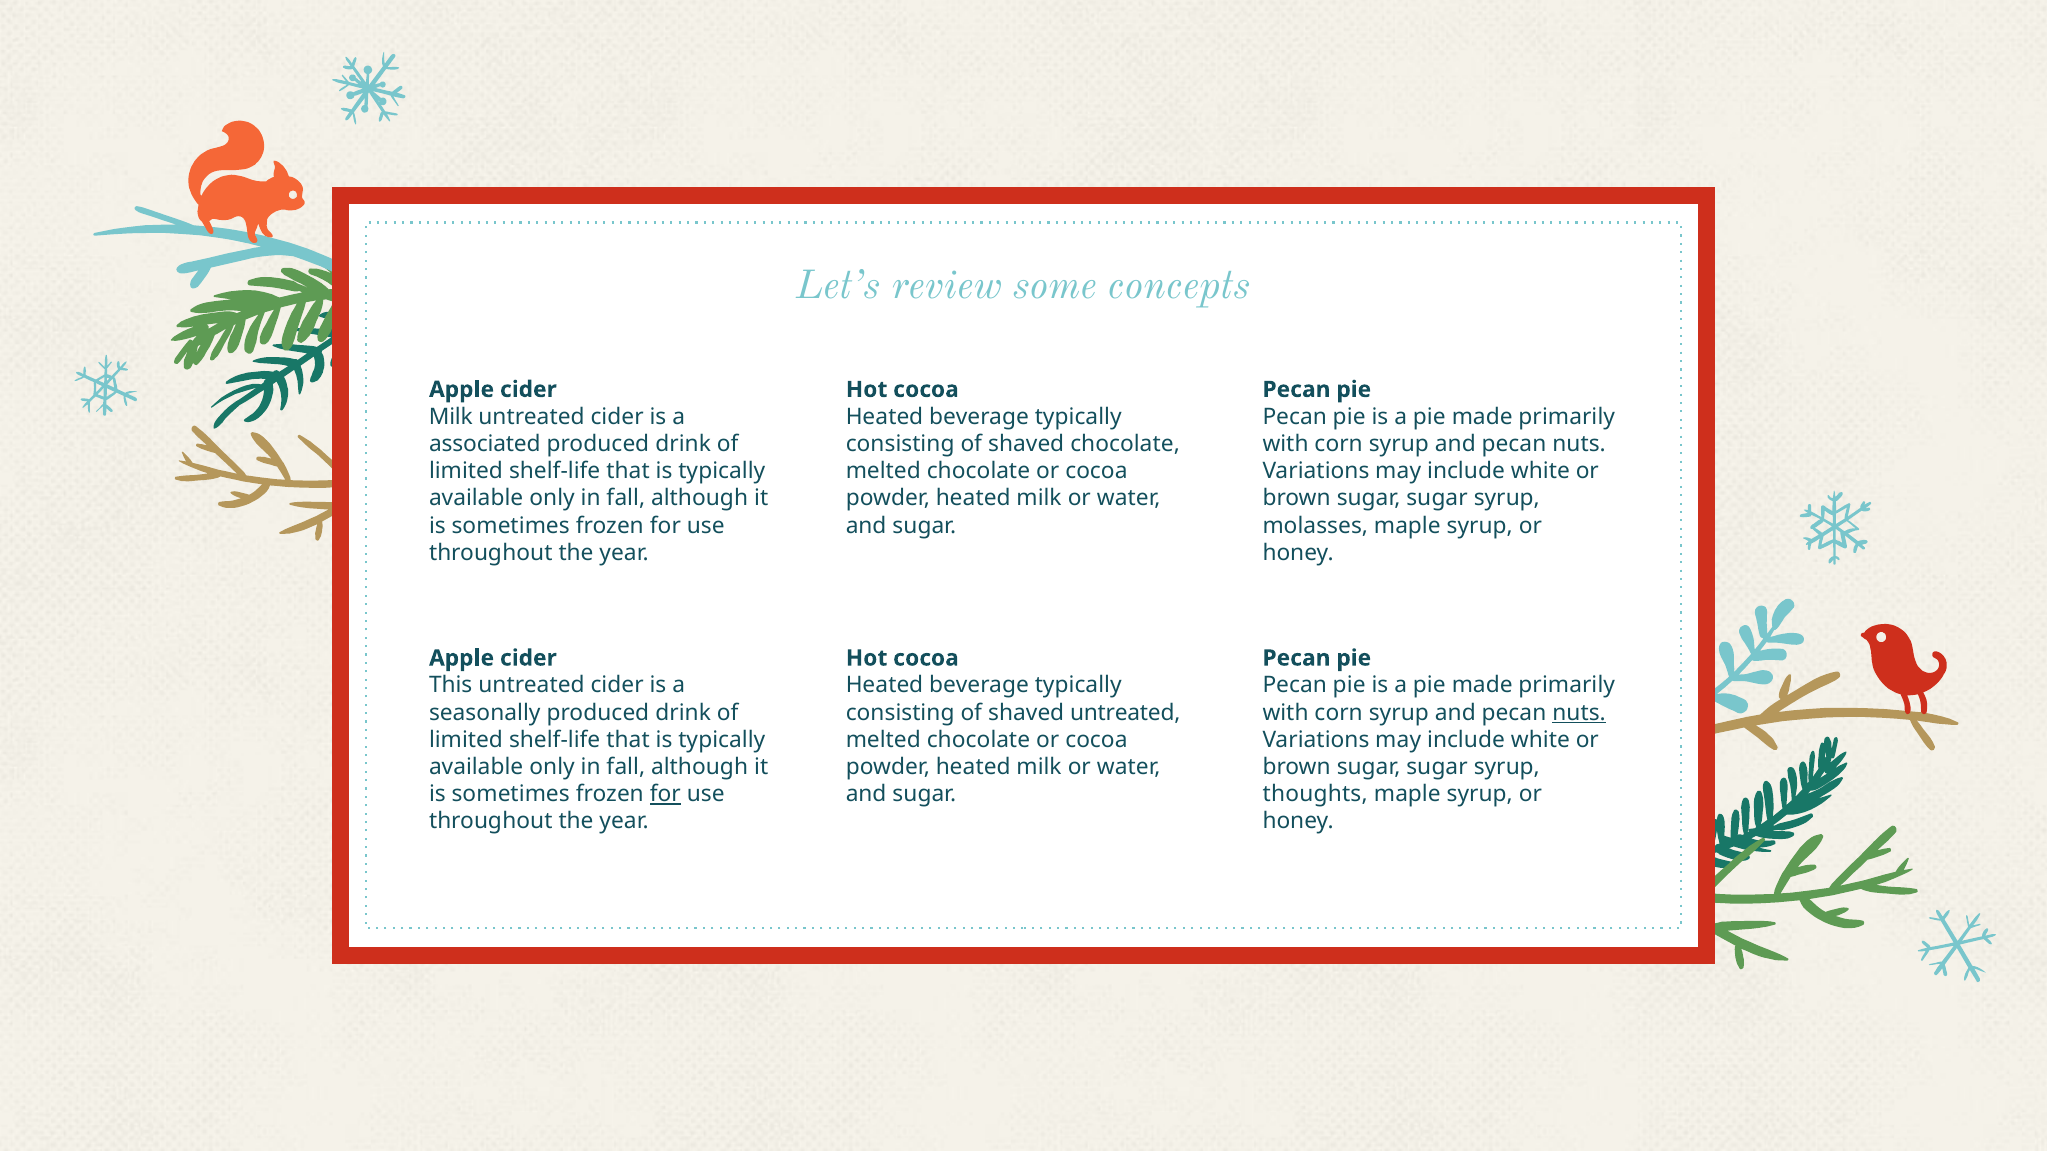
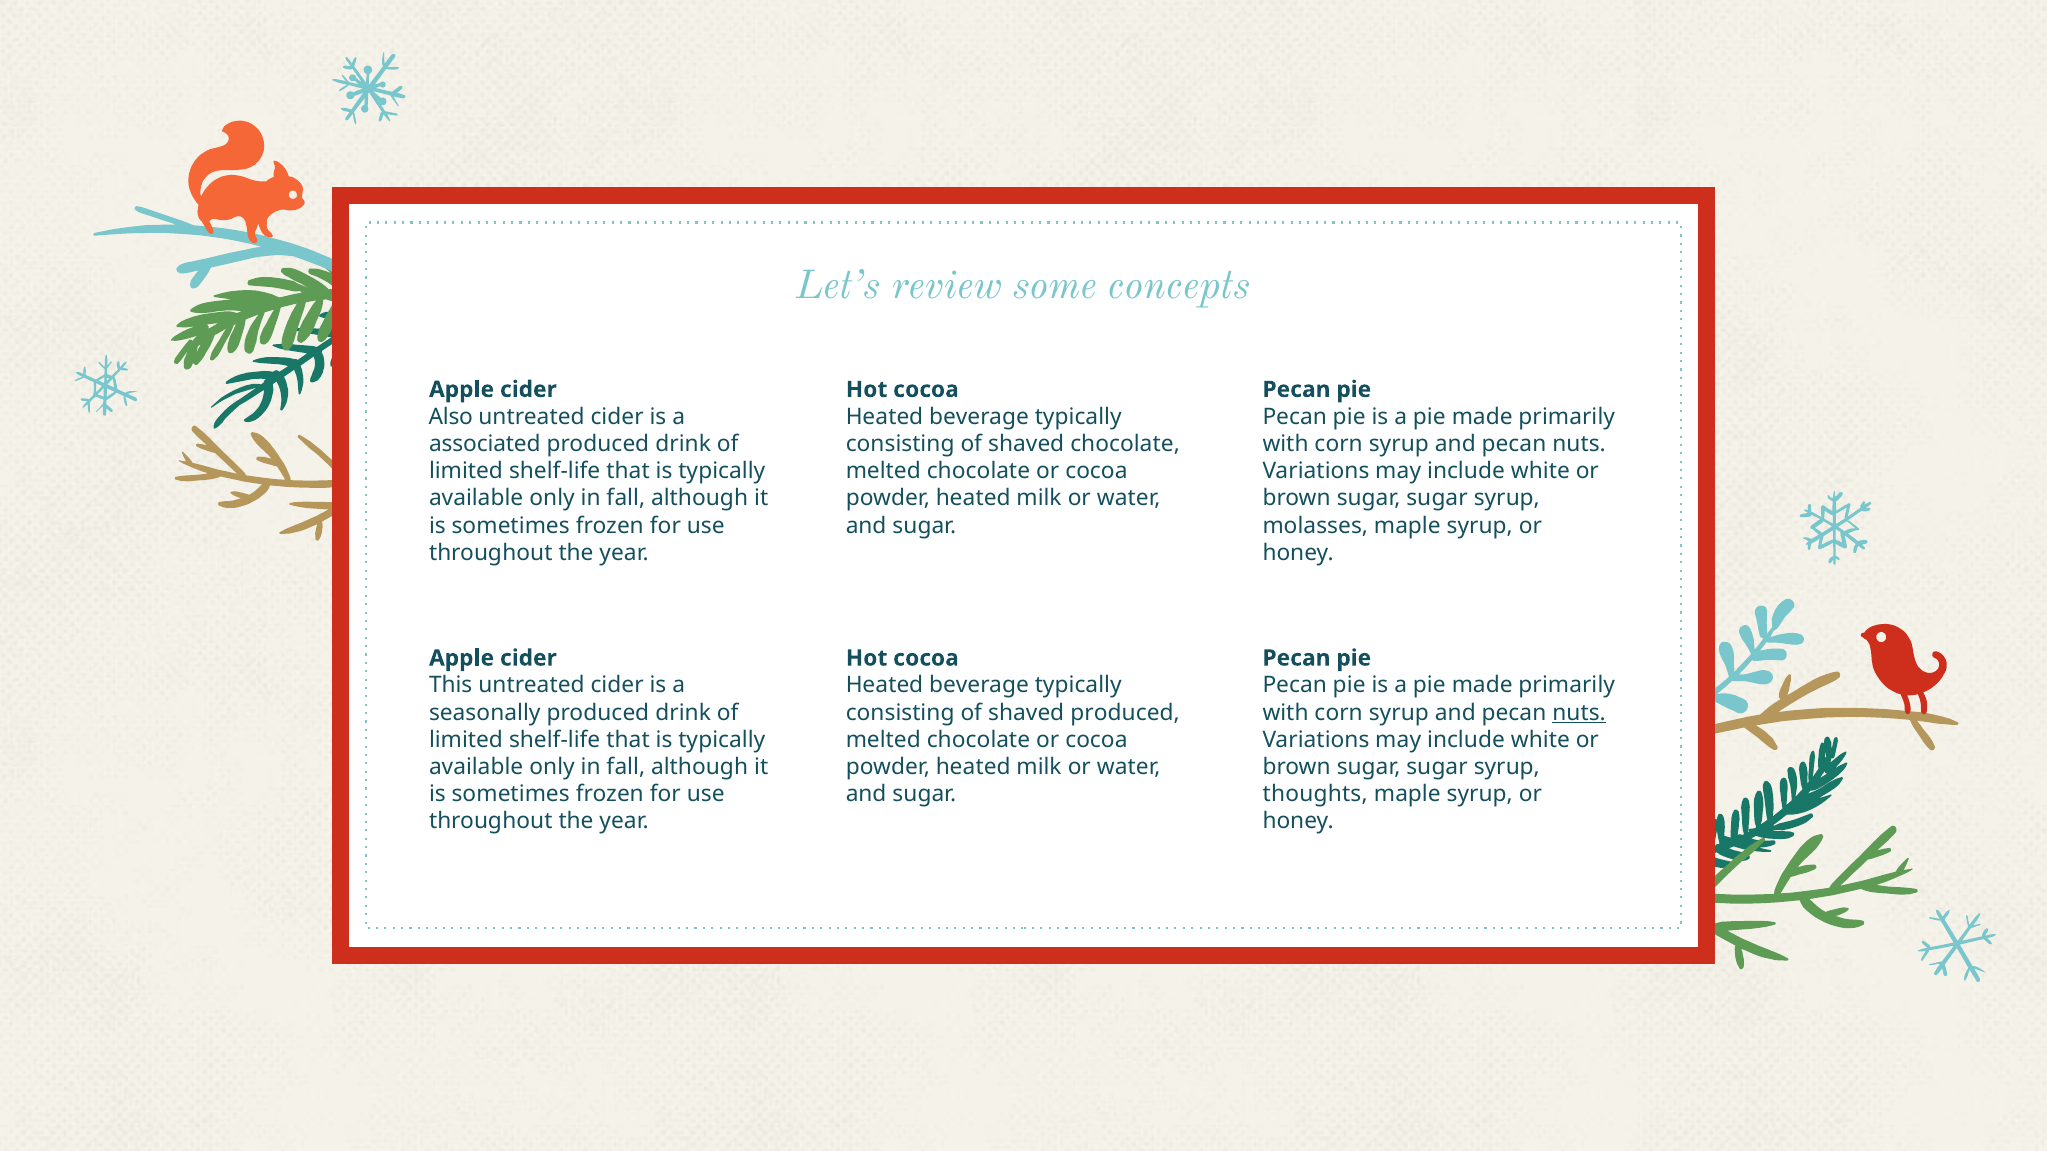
Milk at (451, 417): Milk -> Also
shaved untreated: untreated -> produced
for at (665, 795) underline: present -> none
